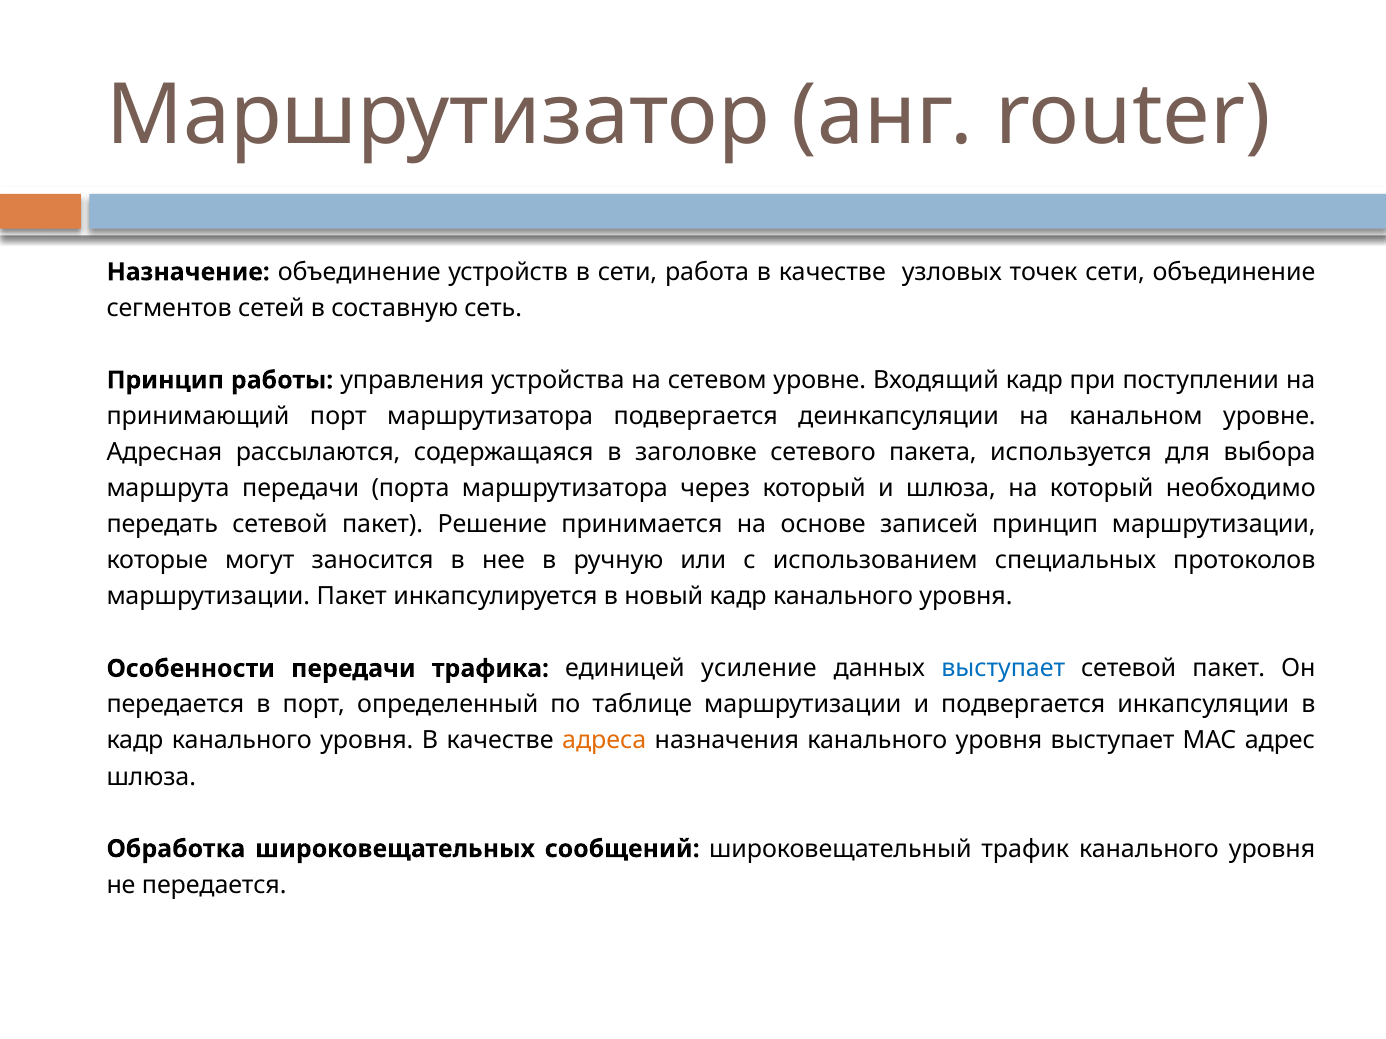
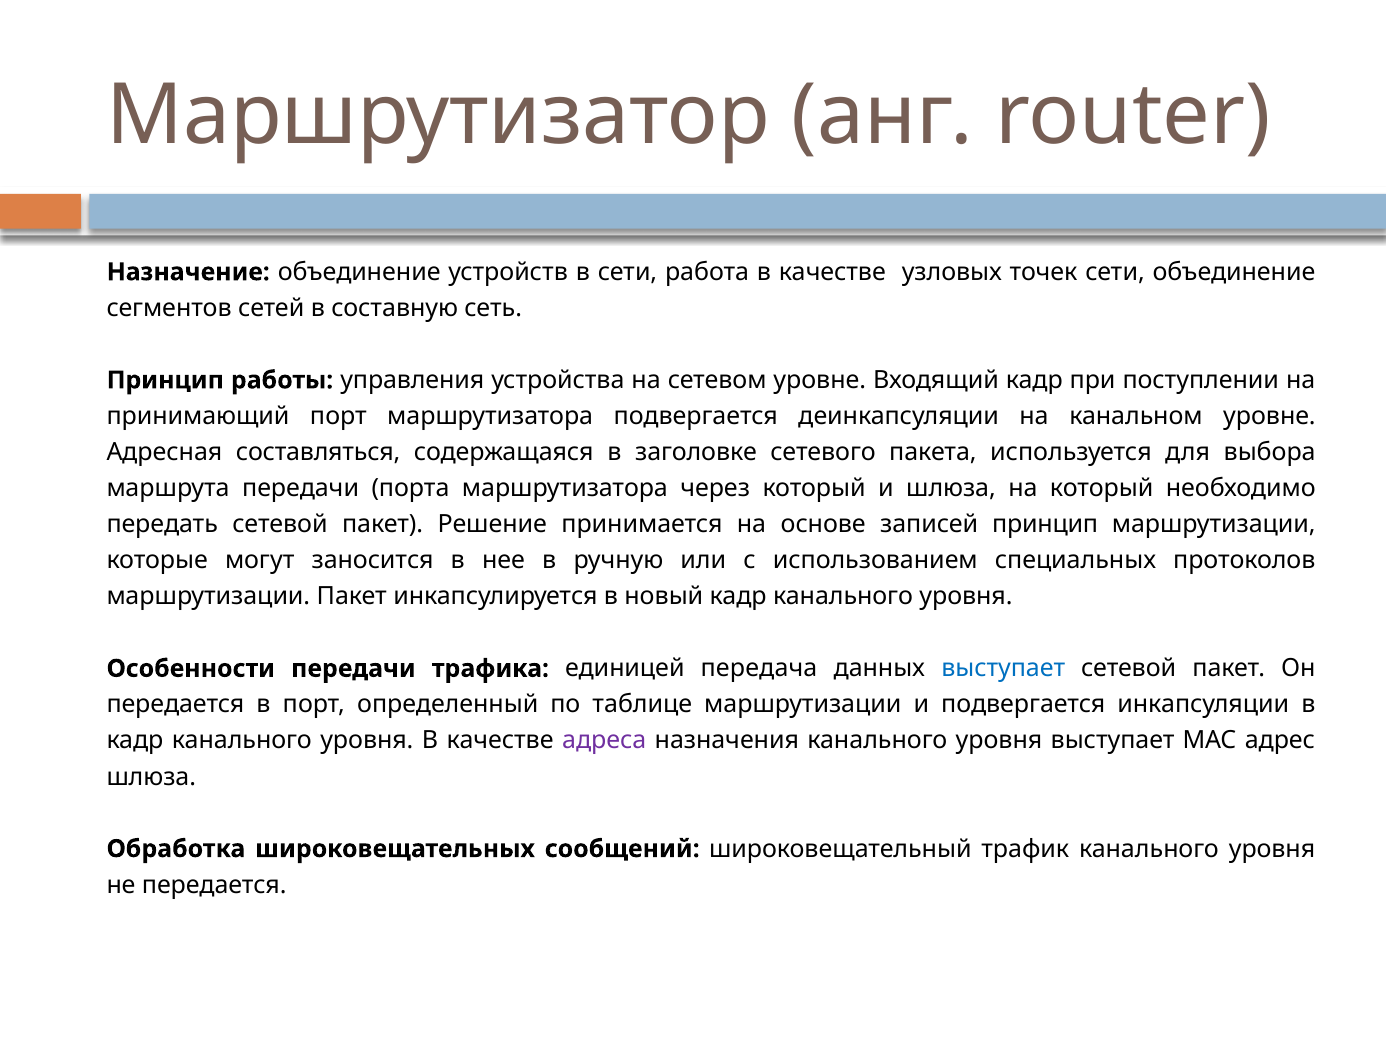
рассылаются: рассылаются -> составляться
усиление: усиление -> передача
адреса colour: orange -> purple
